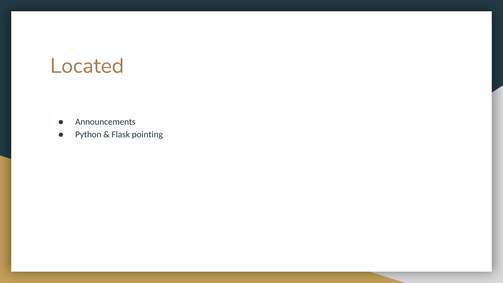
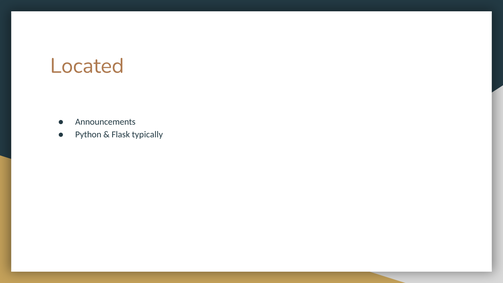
pointing: pointing -> typically
